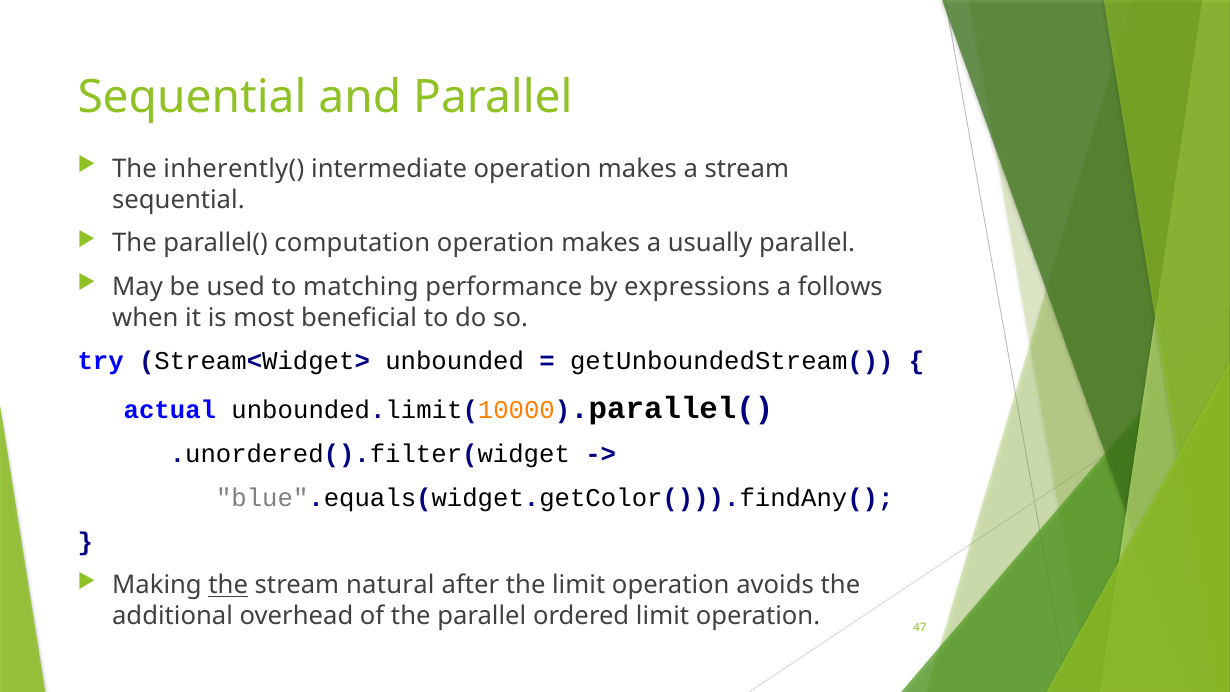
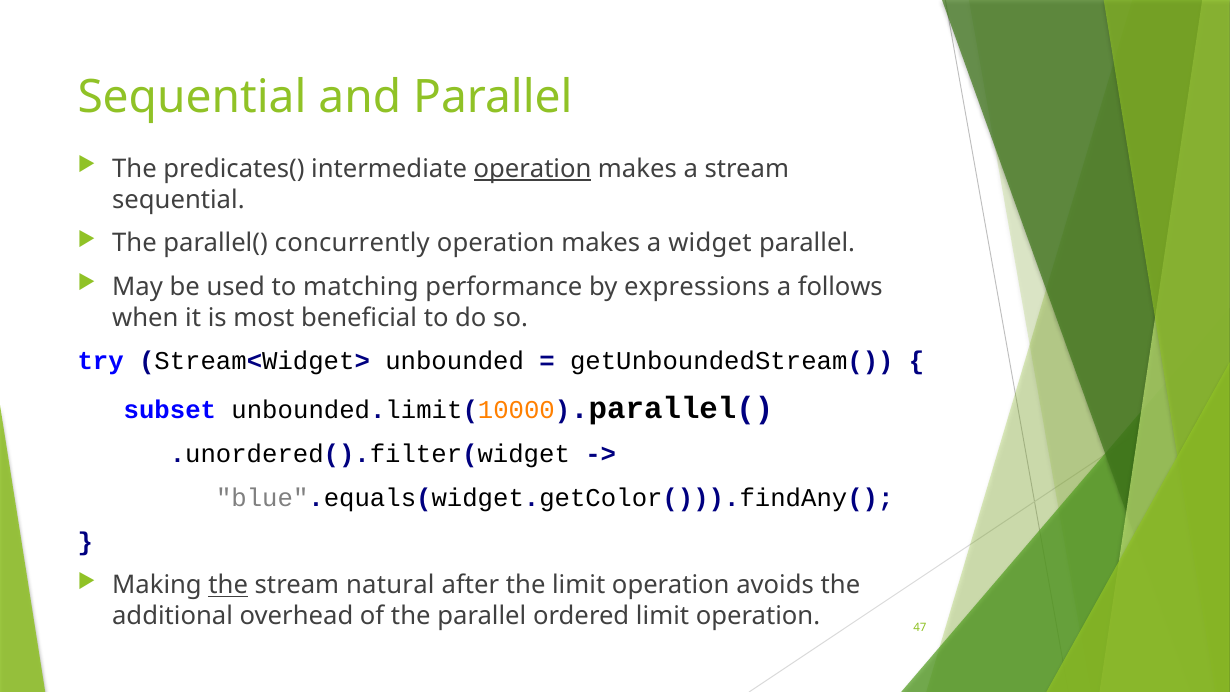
inherently(: inherently( -> predicates(
operation at (533, 169) underline: none -> present
computation: computation -> concurrently
usually: usually -> widget
actual: actual -> subset
